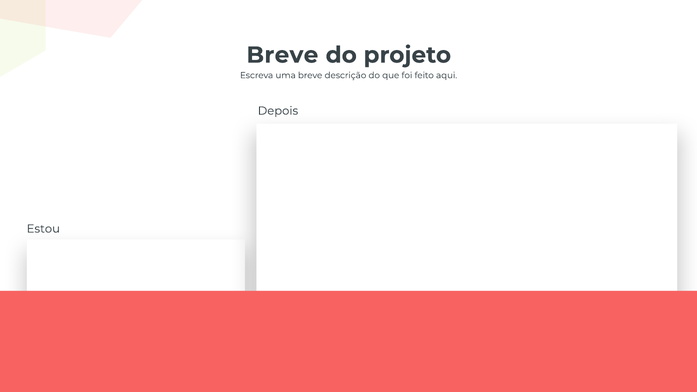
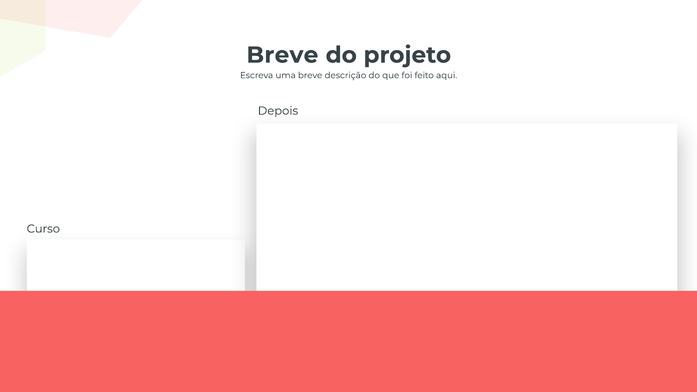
Estou: Estou -> Curso
